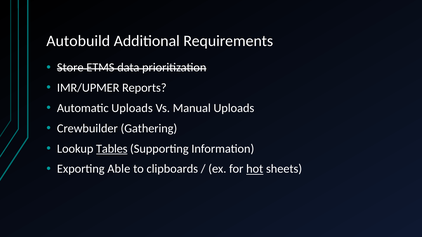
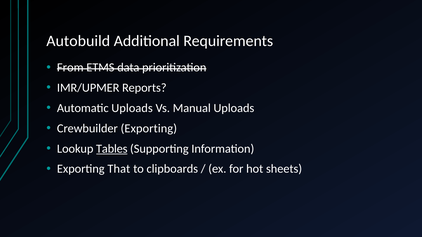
Store: Store -> From
Crewbuilder Gathering: Gathering -> Exporting
Able: Able -> That
hot underline: present -> none
